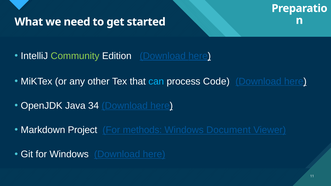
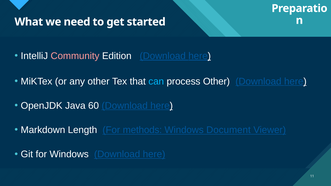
Community colour: light green -> pink
process Code: Code -> Other
34: 34 -> 60
Project: Project -> Length
